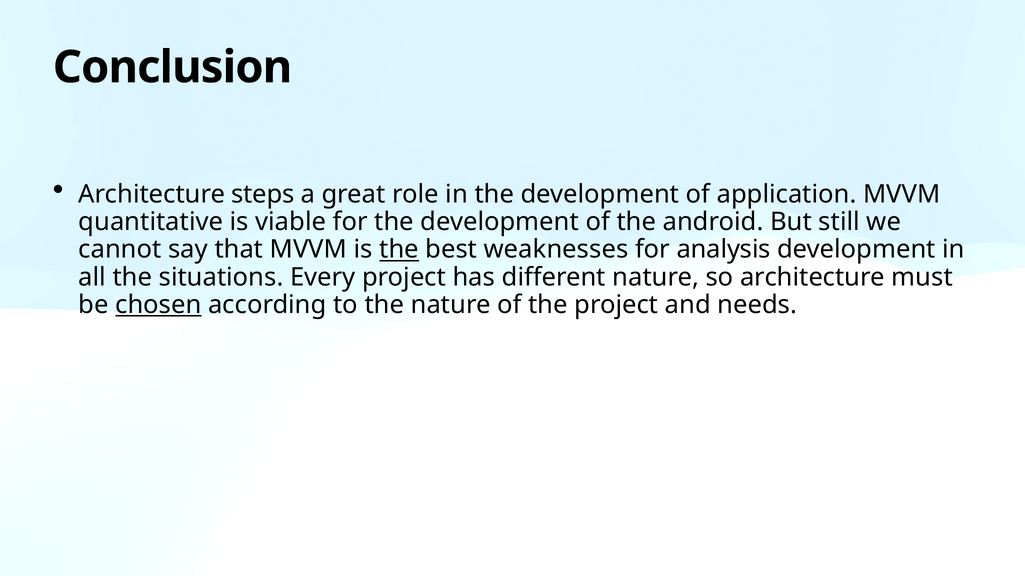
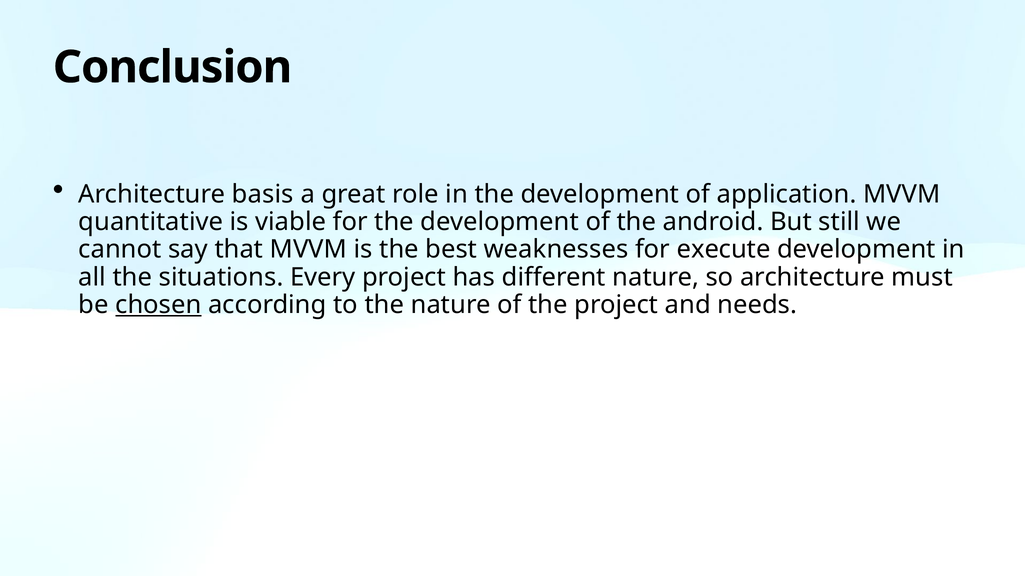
steps: steps -> basis
the at (399, 250) underline: present -> none
analysis: analysis -> execute
